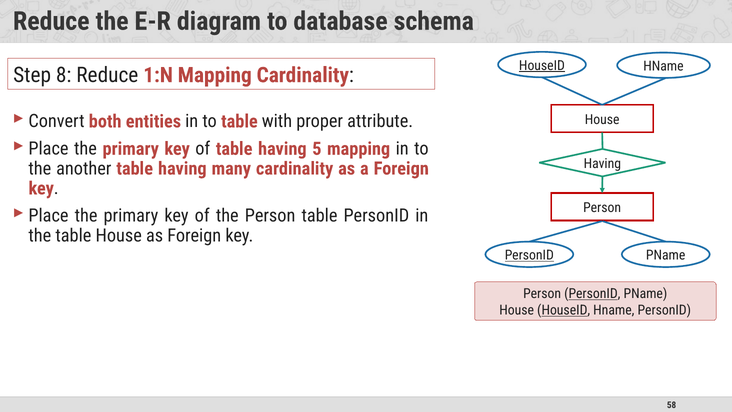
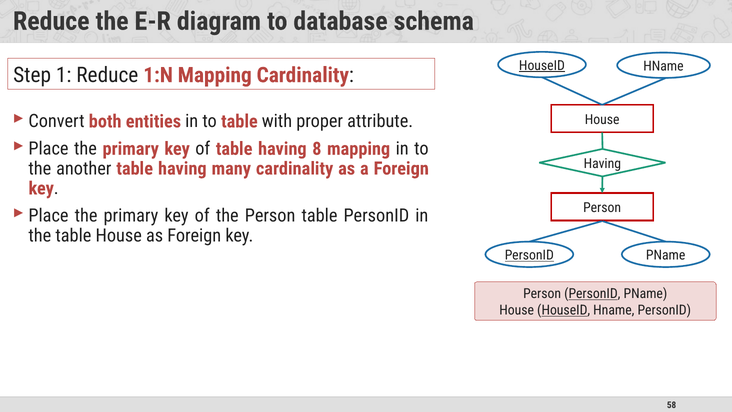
8: 8 -> 1
5: 5 -> 8
